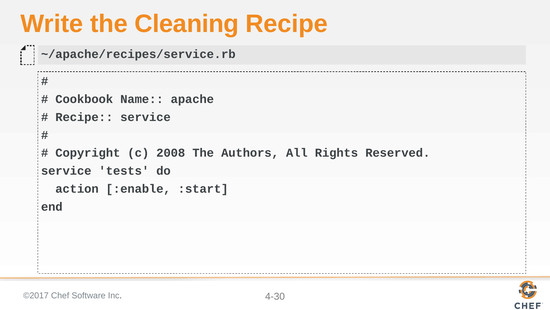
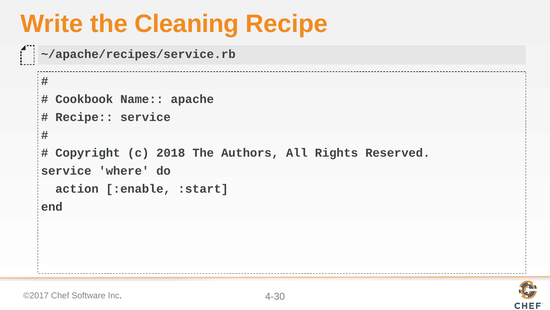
2008: 2008 -> 2018
tests: tests -> where
